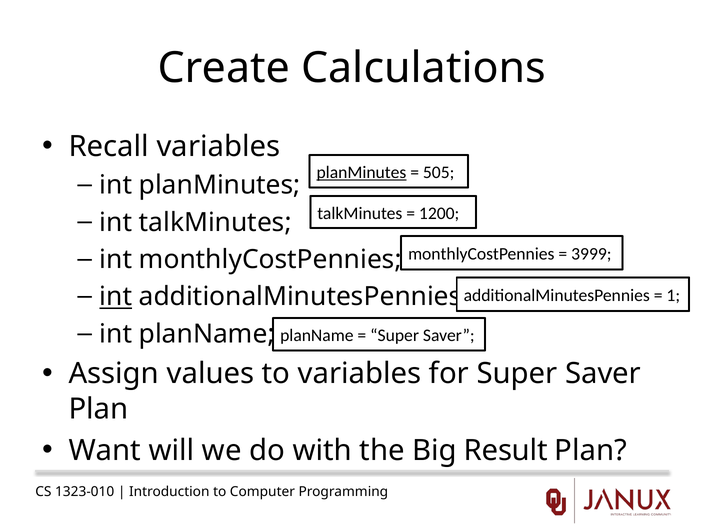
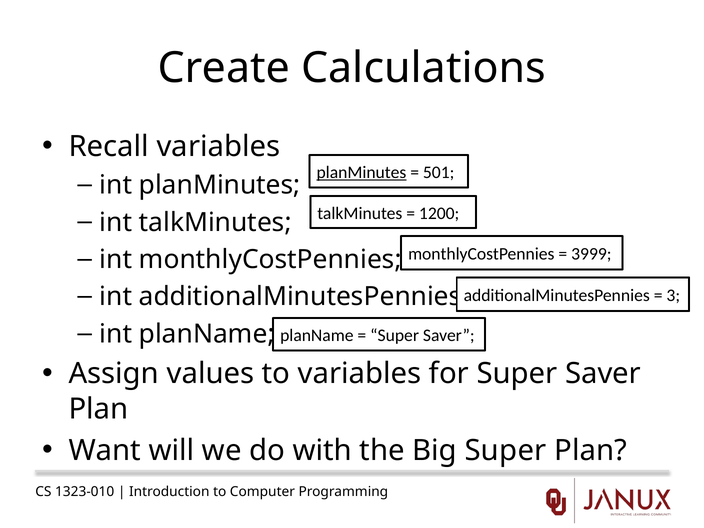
505: 505 -> 501
int at (116, 297) underline: present -> none
1: 1 -> 3
Big Result: Result -> Super
